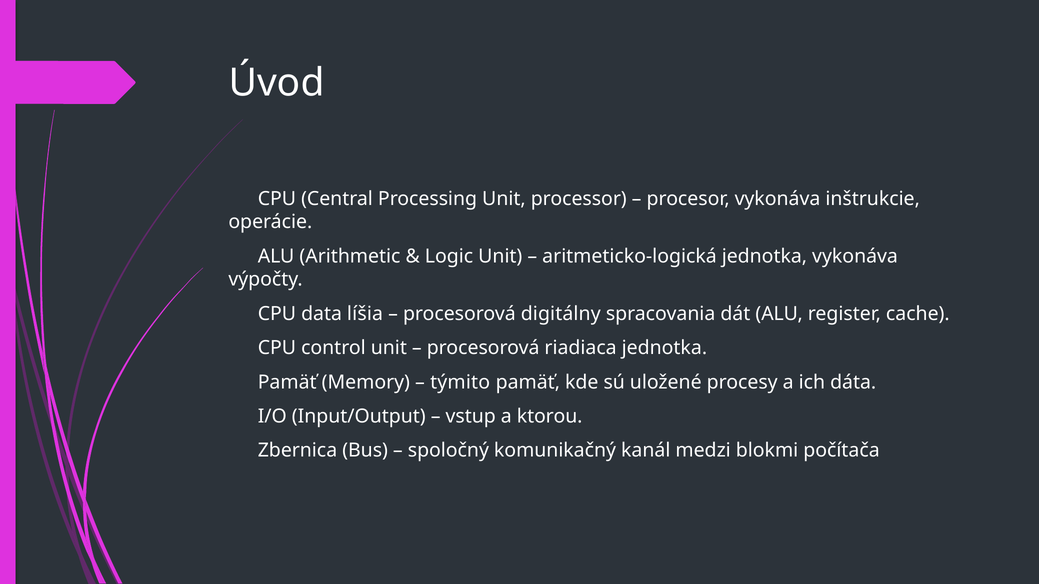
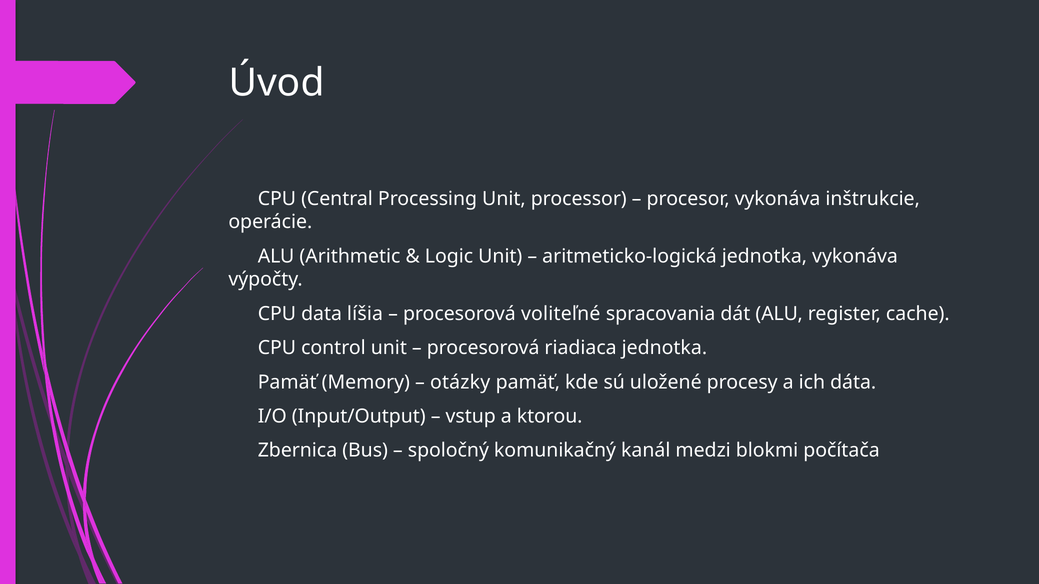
digitálny: digitálny -> voliteľné
týmito: týmito -> otázky
